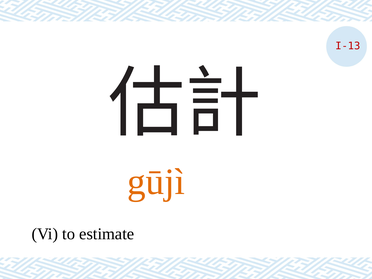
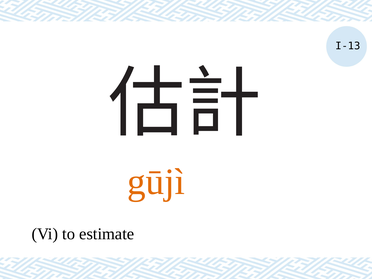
I-13 colour: red -> black
